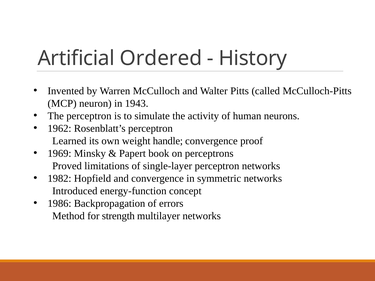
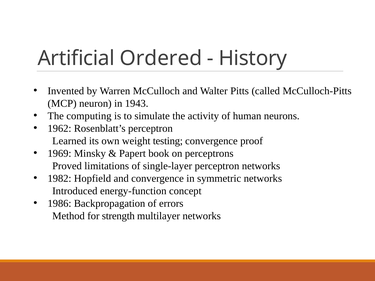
The perceptron: perceptron -> computing
handle: handle -> testing
